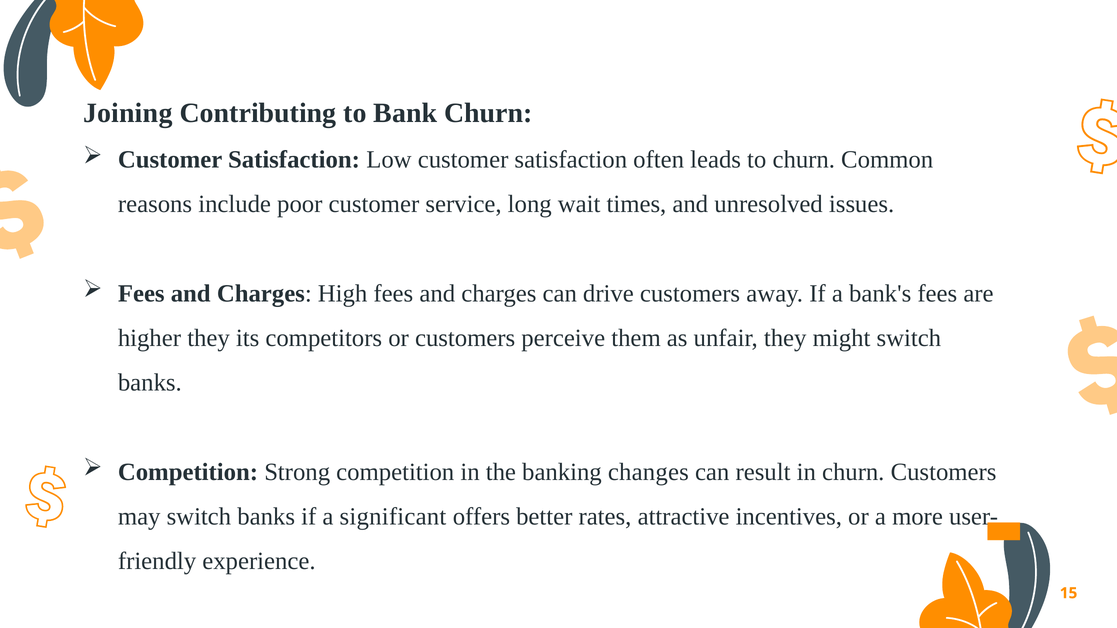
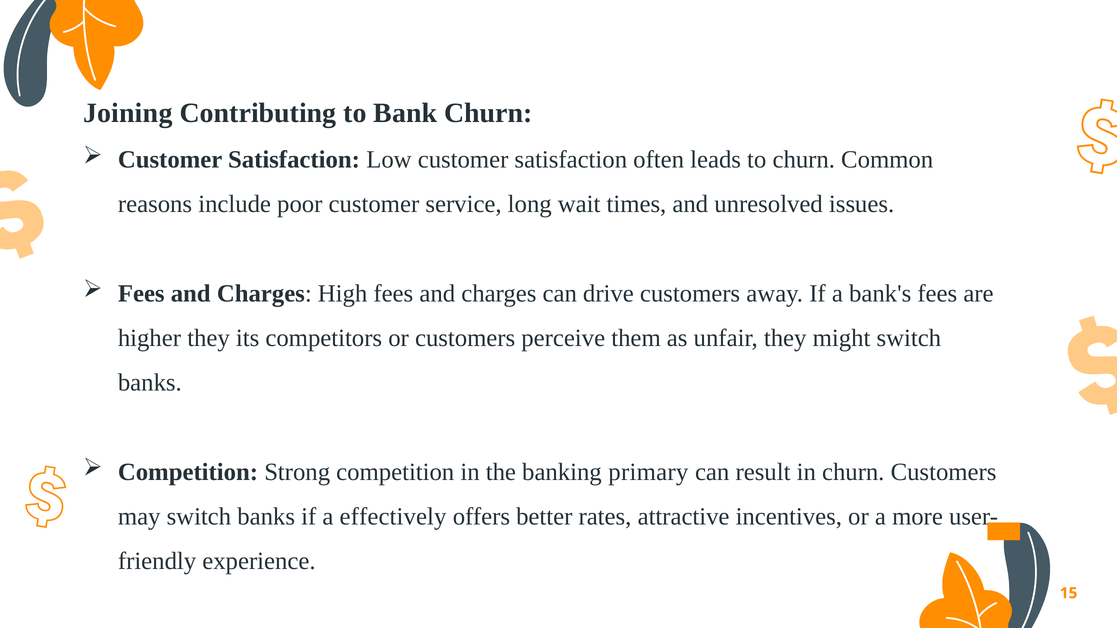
changes: changes -> primary
significant: significant -> effectively
